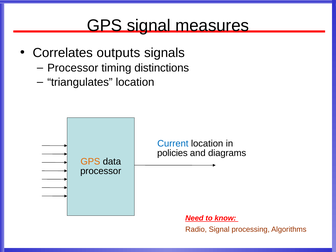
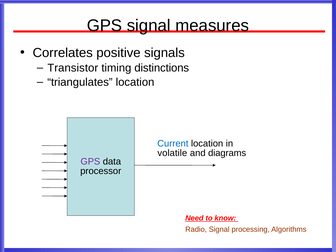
outputs: outputs -> positive
Processor at (73, 68): Processor -> Transistor
policies: policies -> volatile
GPS at (90, 162) colour: orange -> purple
